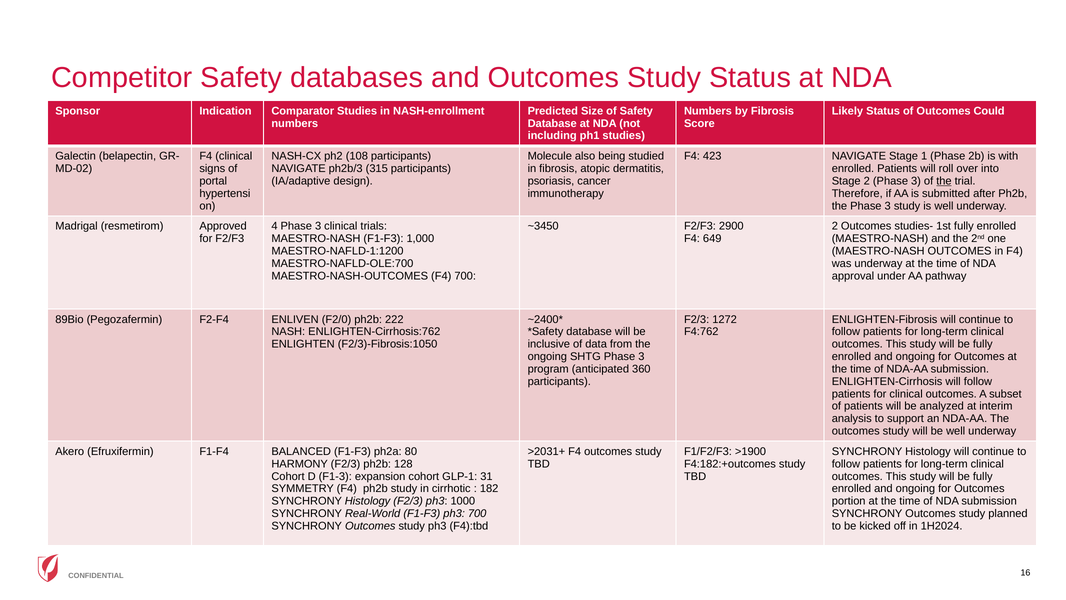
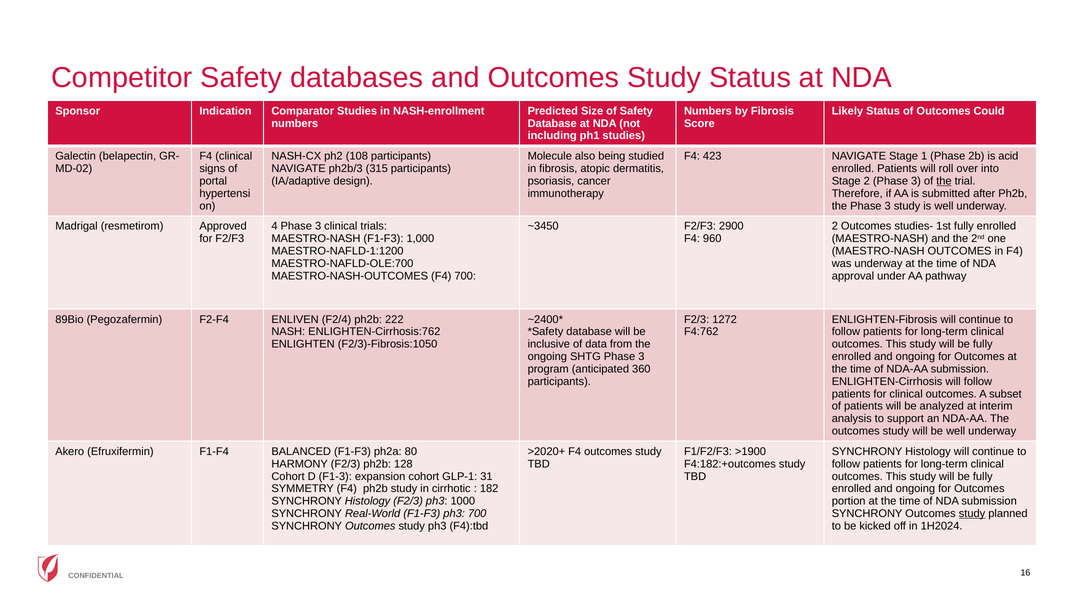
with: with -> acid
649: 649 -> 960
F2/0: F2/0 -> F2/4
>2031+: >2031+ -> >2020+
study at (972, 513) underline: none -> present
